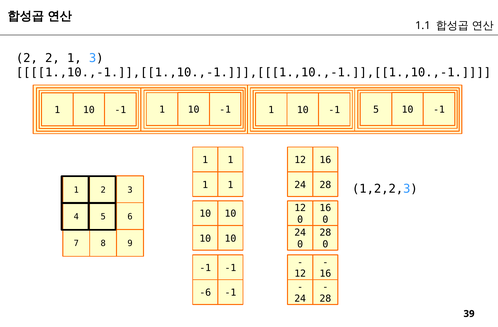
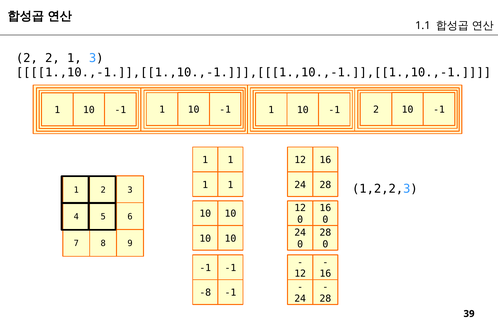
-1 5: 5 -> 2
-6: -6 -> -8
